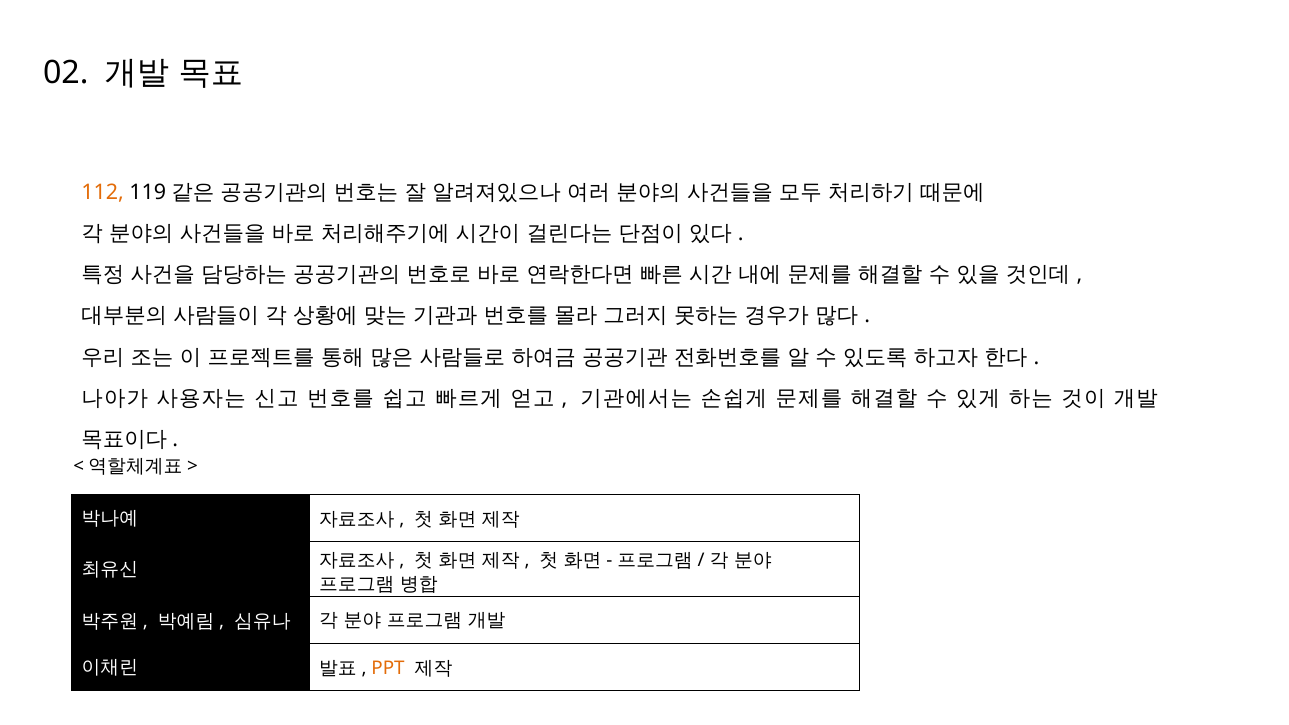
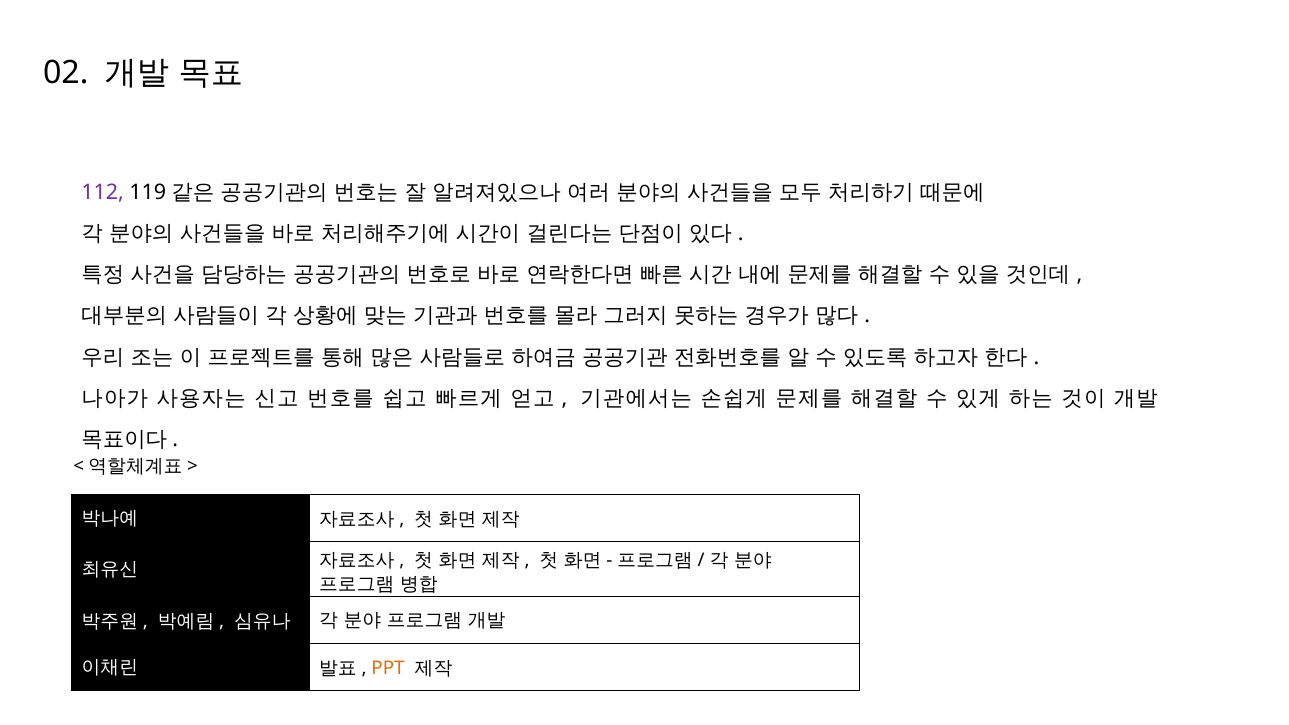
112 colour: orange -> purple
